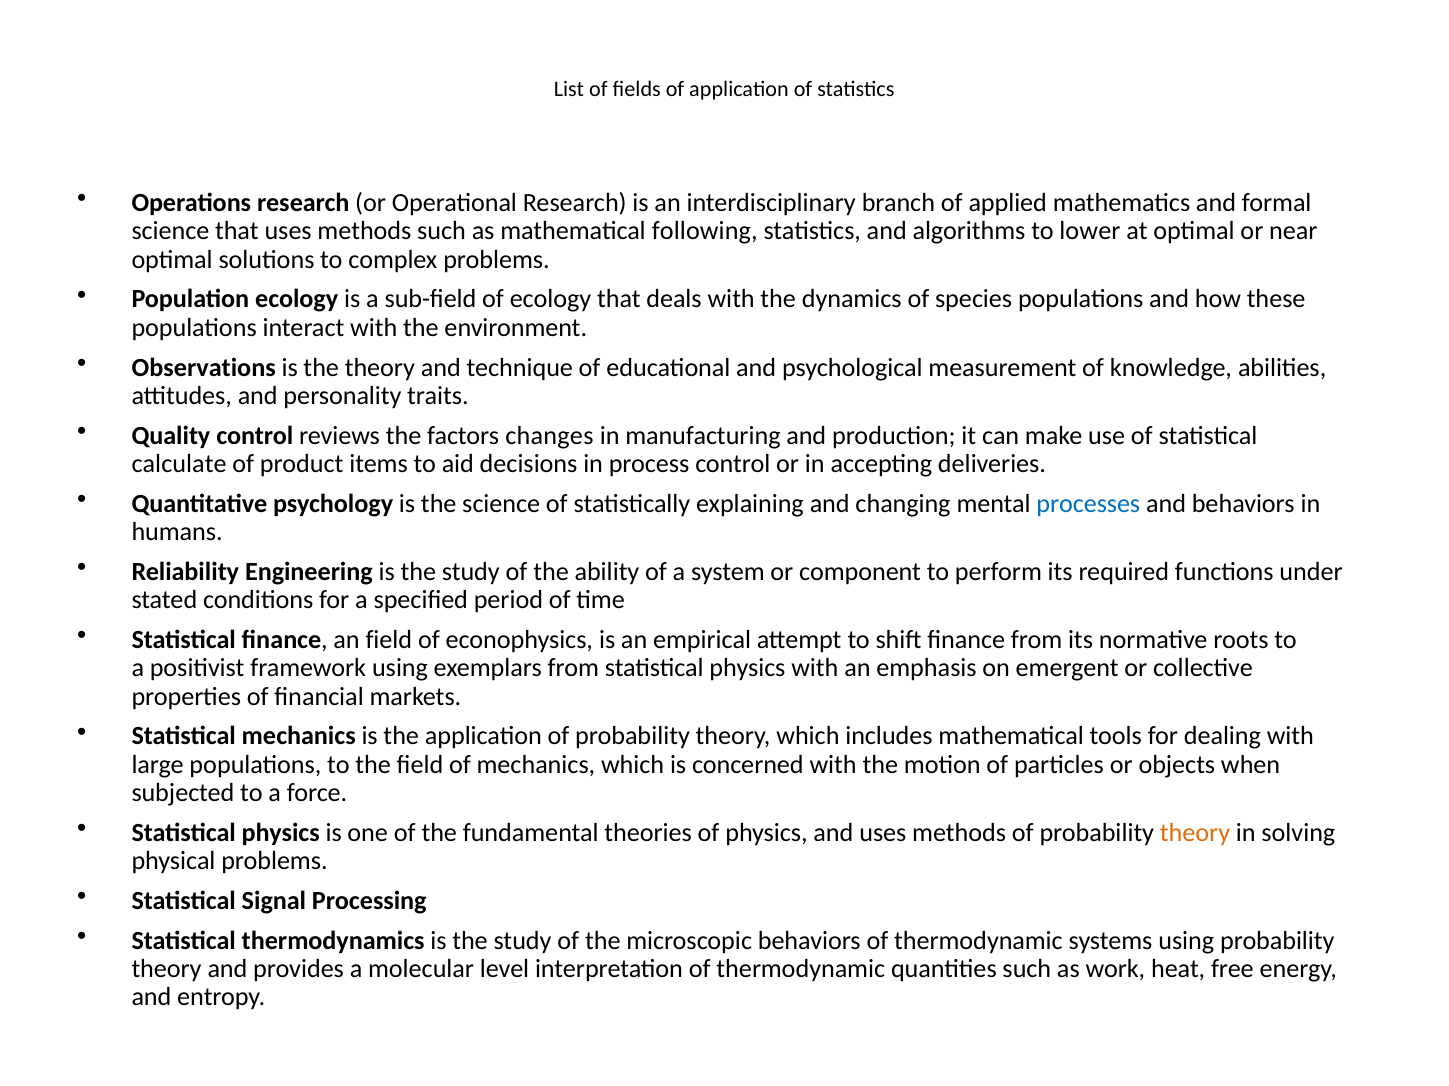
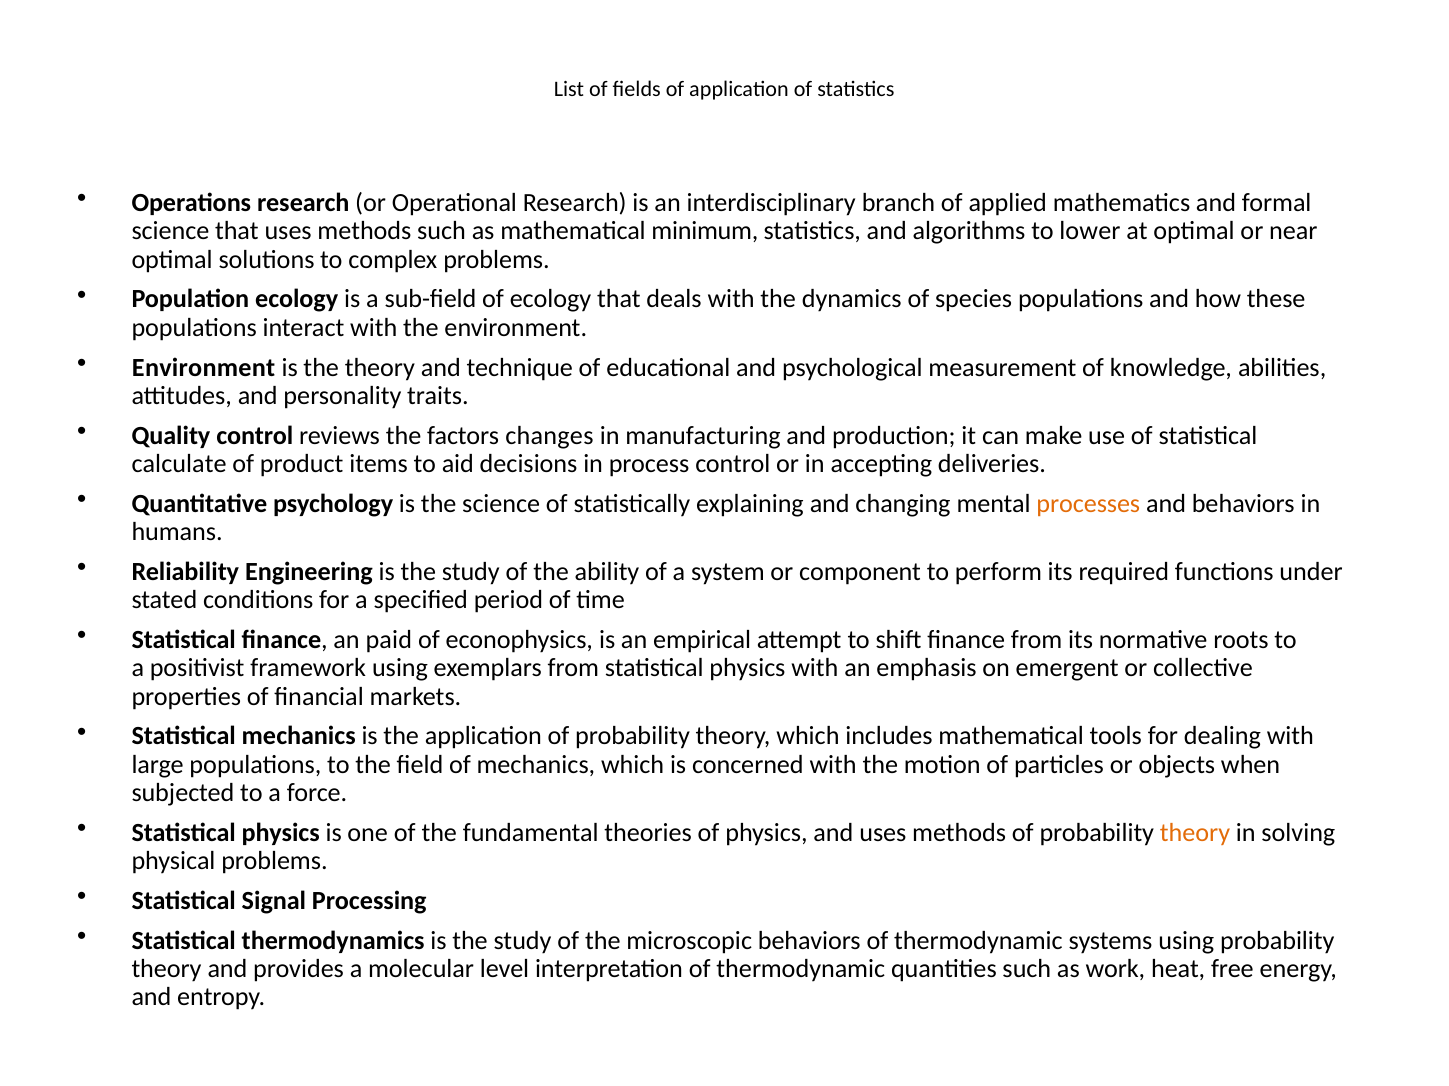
following: following -> minimum
Observations at (204, 368): Observations -> Environment
processes colour: blue -> orange
an field: field -> paid
